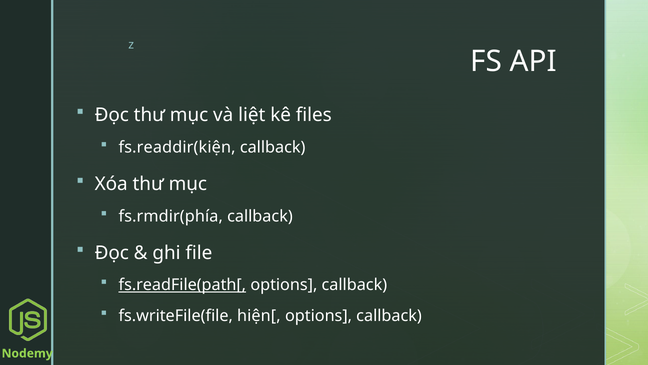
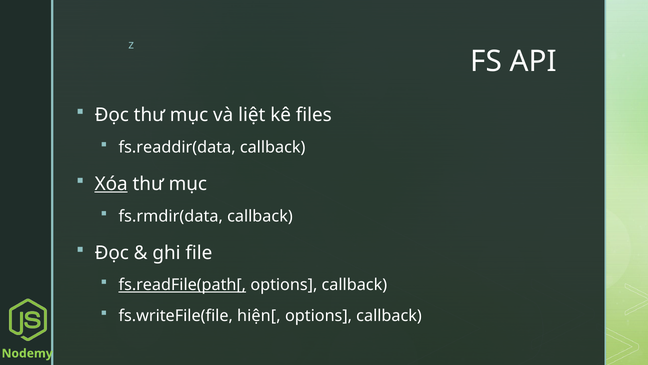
fs.readdir(kiện: fs.readdir(kiện -> fs.readdir(data
Xóa underline: none -> present
fs.rmdir(phía: fs.rmdir(phía -> fs.rmdir(data
